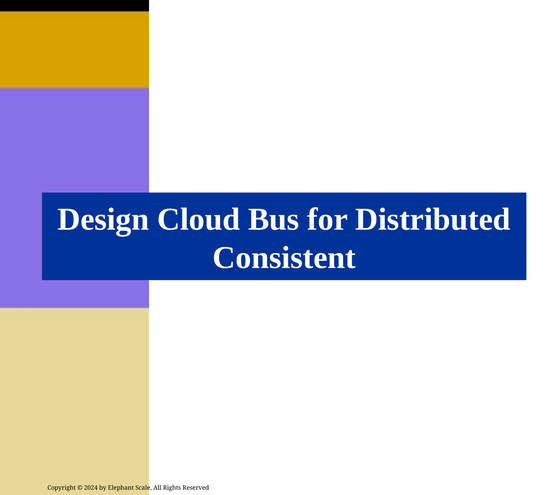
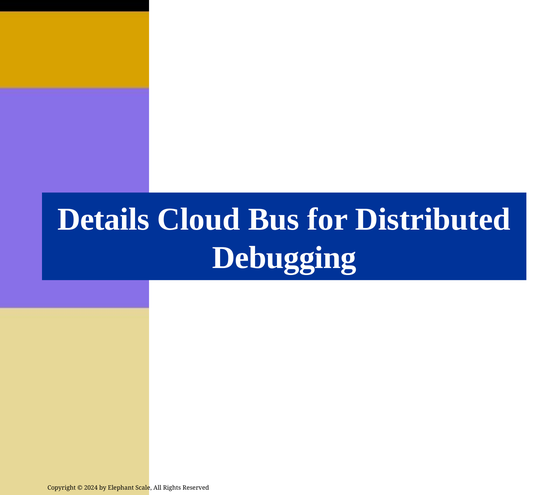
Design: Design -> Details
Consistent: Consistent -> Debugging
